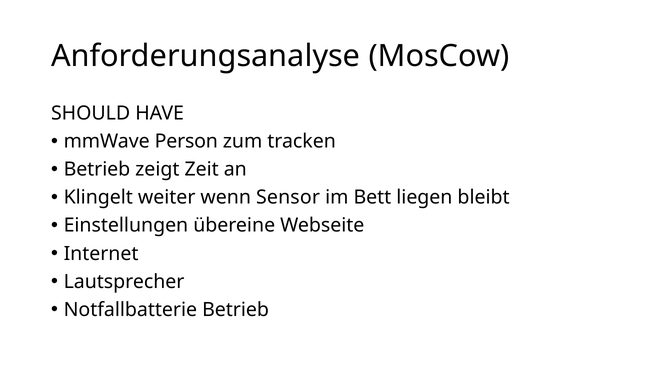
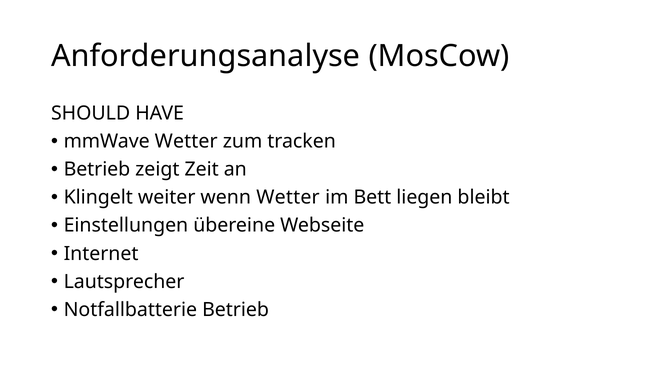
mmWave Person: Person -> Wetter
wenn Sensor: Sensor -> Wetter
